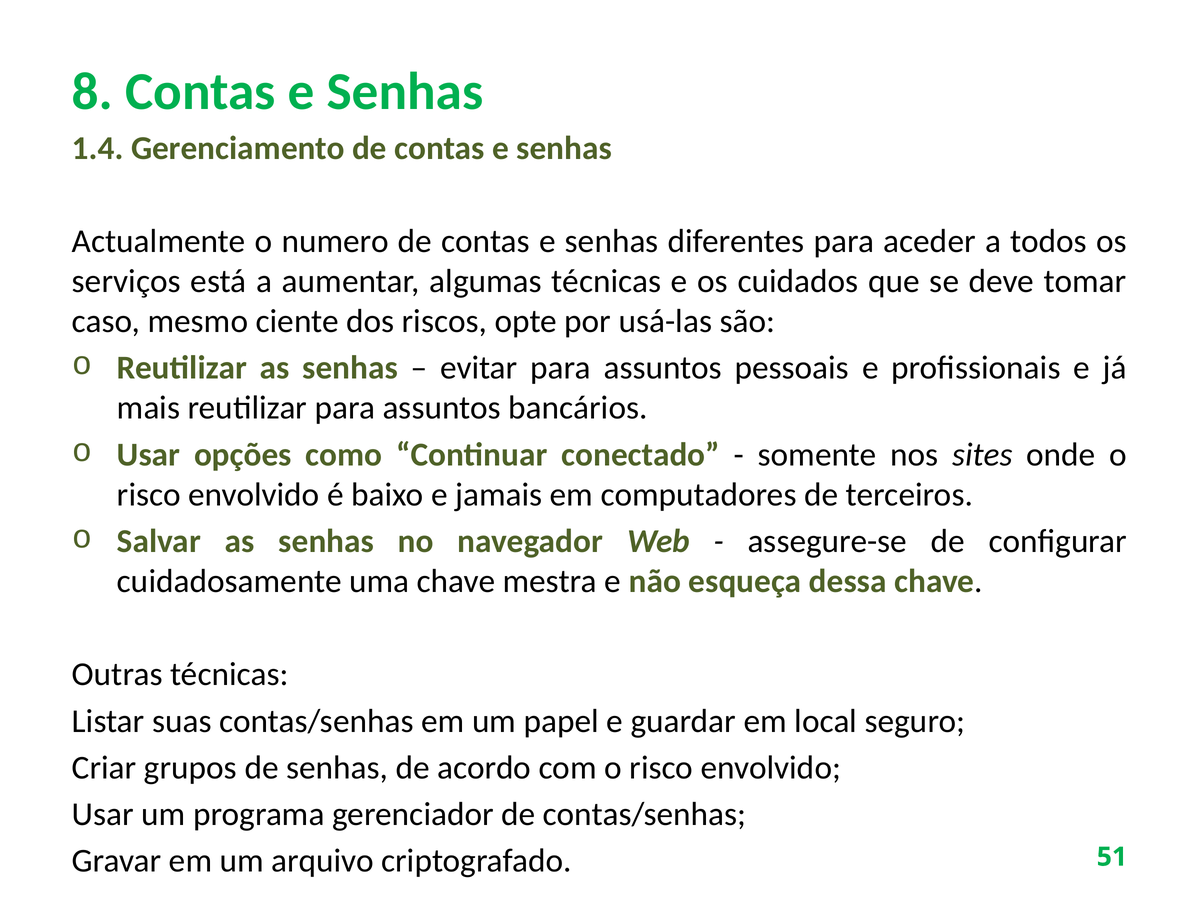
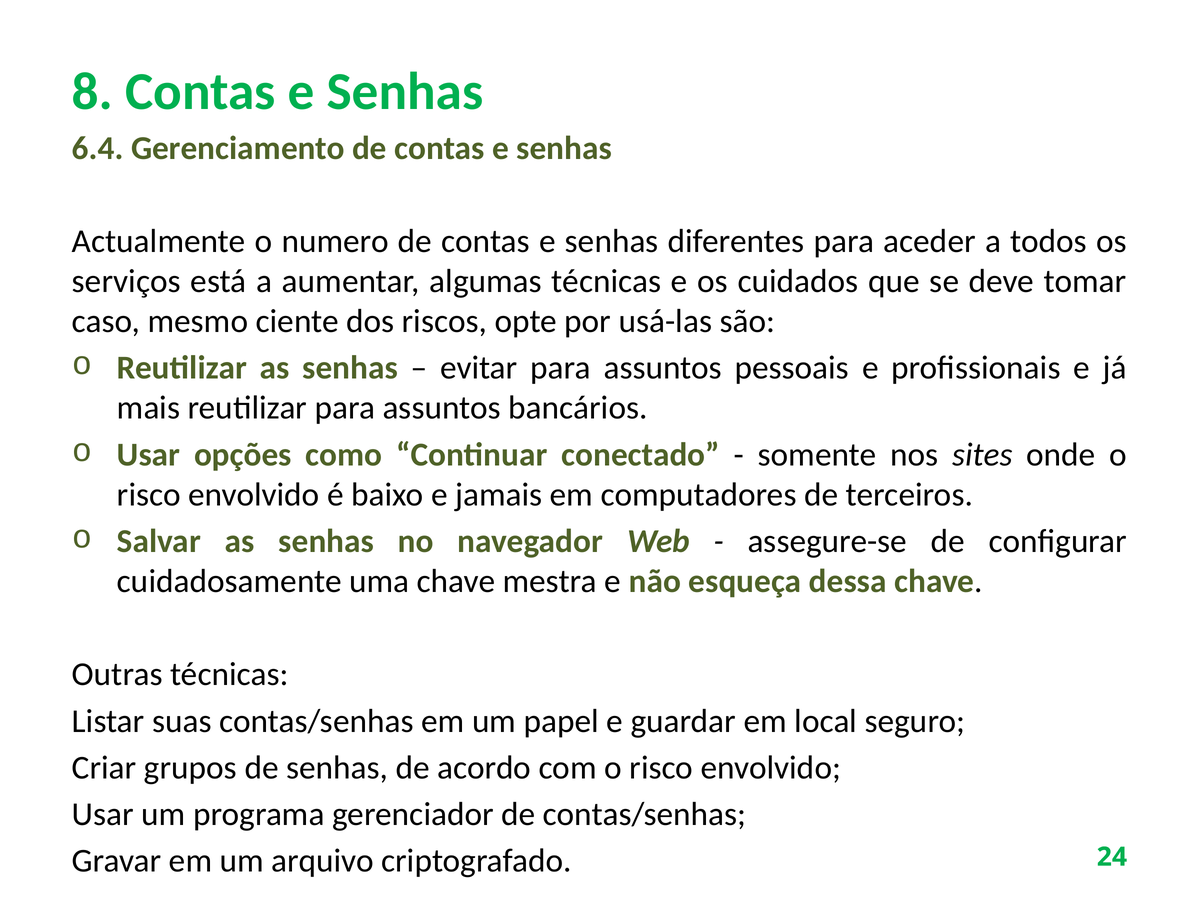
1.4: 1.4 -> 6.4
51: 51 -> 24
